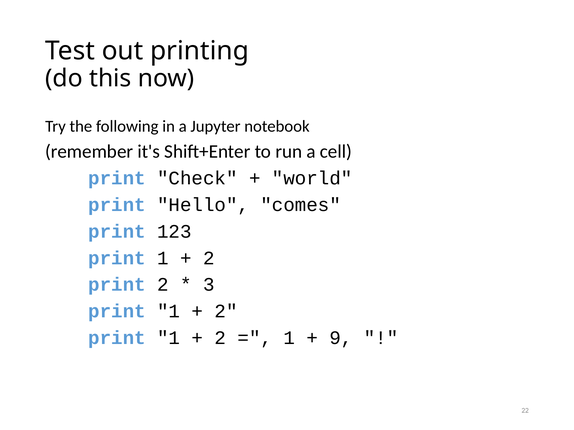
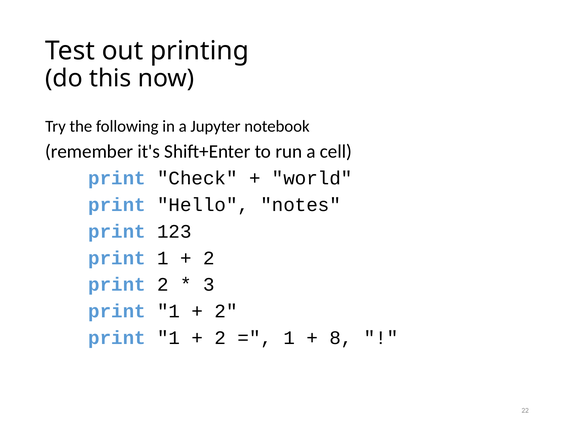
comes: comes -> notes
9: 9 -> 8
